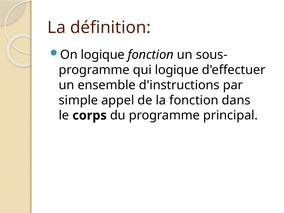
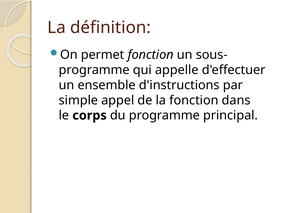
On logique: logique -> permet
qui logique: logique -> appelle
